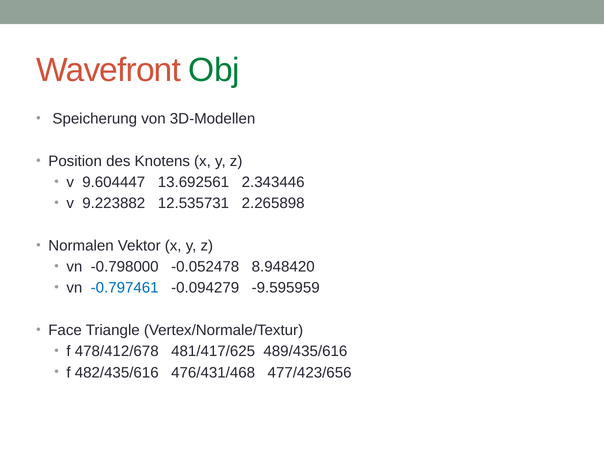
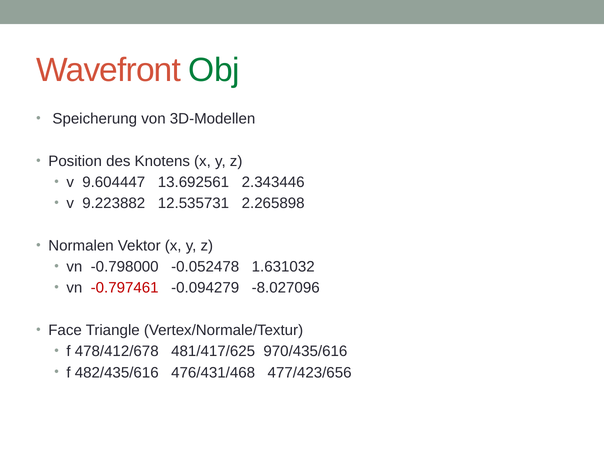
8.948420: 8.948420 -> 1.631032
-0.797461 colour: blue -> red
-9.595959: -9.595959 -> -8.027096
489/435/616: 489/435/616 -> 970/435/616
